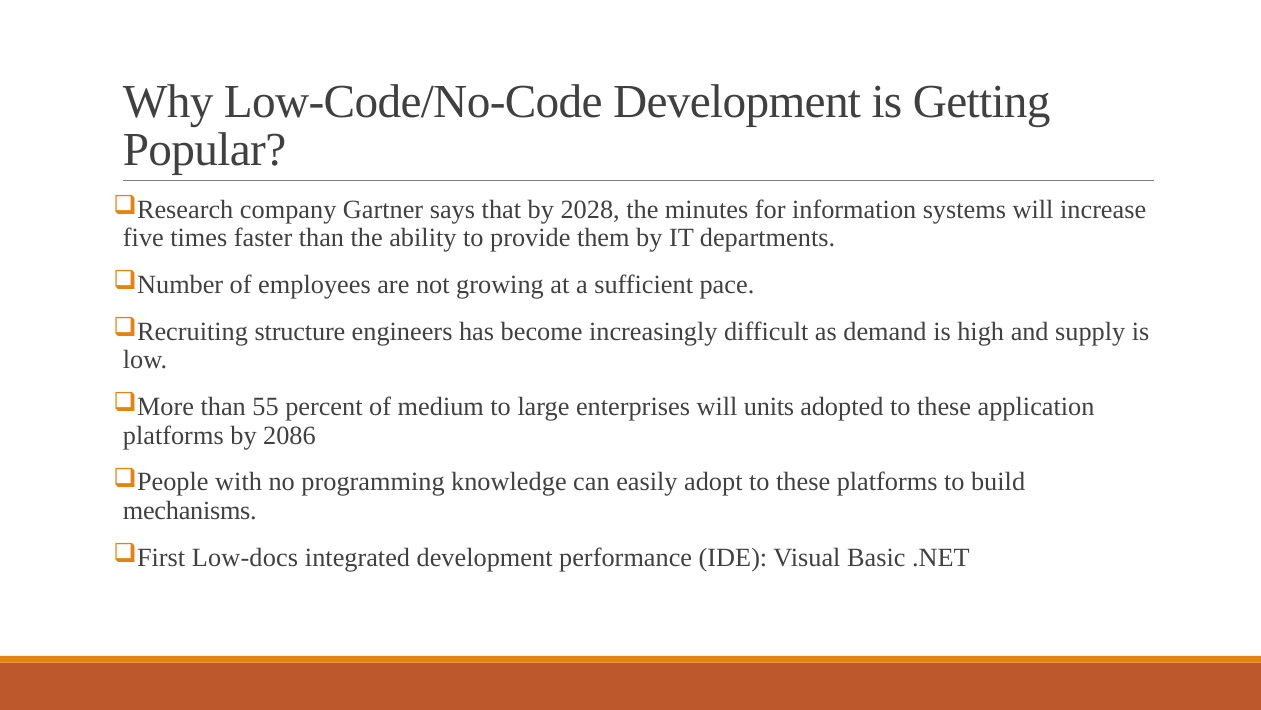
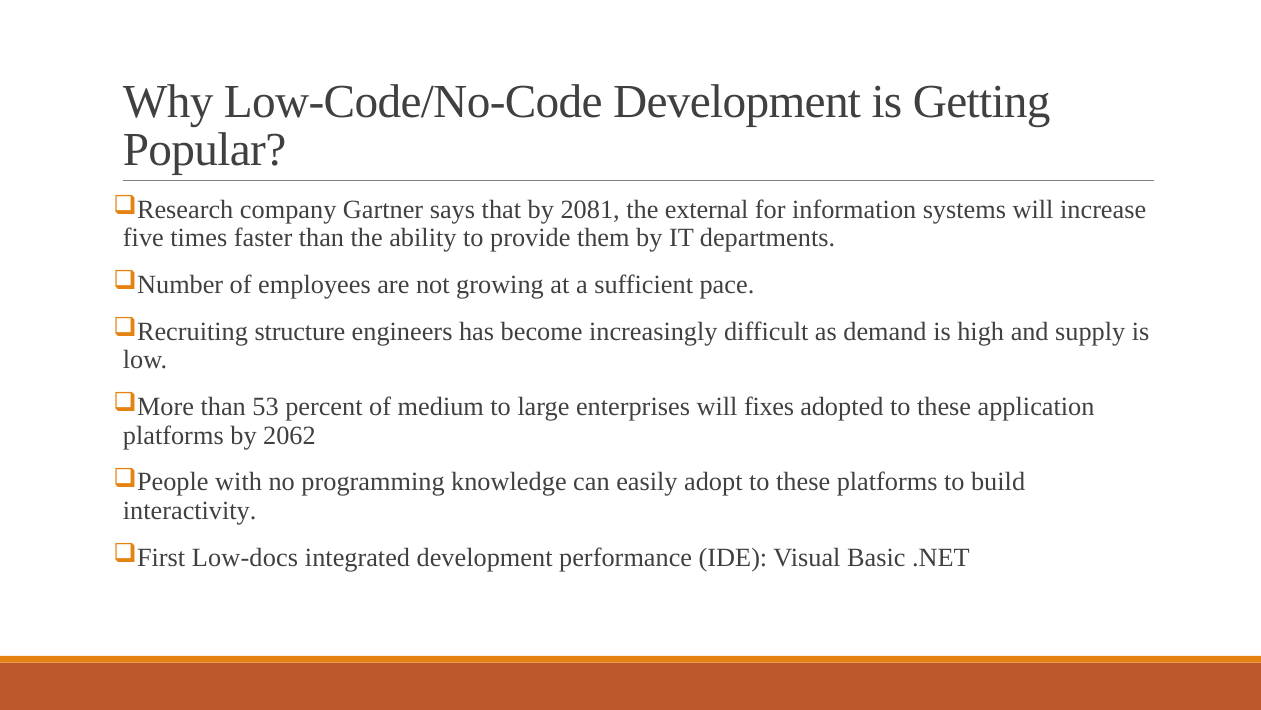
2028: 2028 -> 2081
minutes: minutes -> external
55: 55 -> 53
units: units -> fixes
2086: 2086 -> 2062
mechanisms: mechanisms -> interactivity
